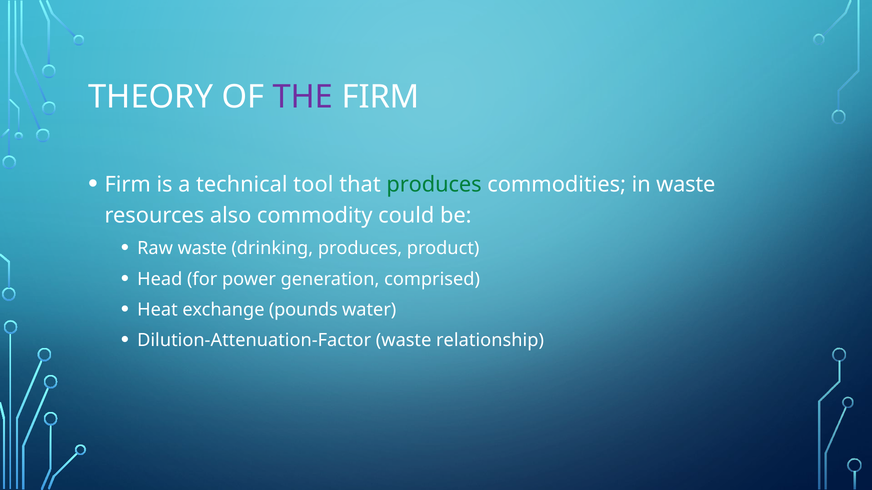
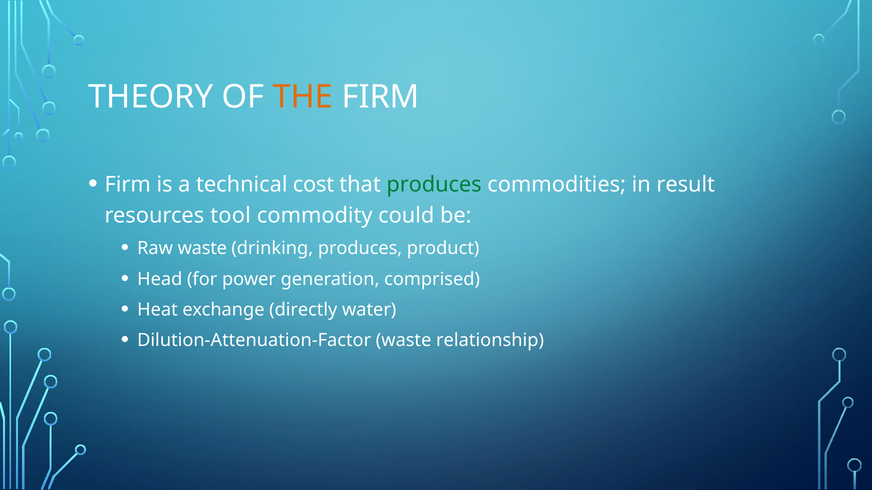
THE colour: purple -> orange
tool: tool -> cost
in waste: waste -> result
also: also -> tool
pounds: pounds -> directly
